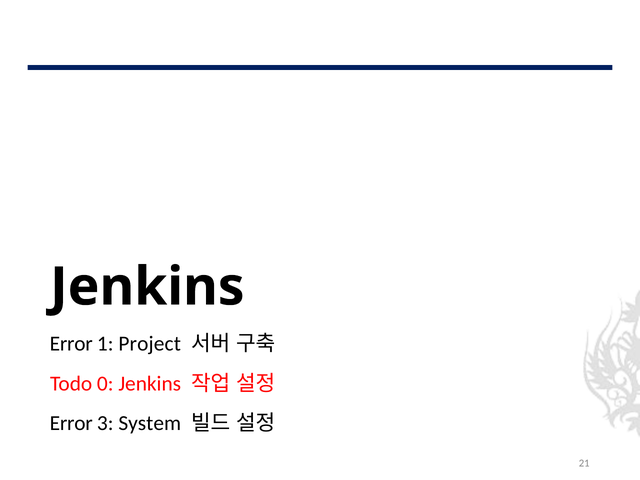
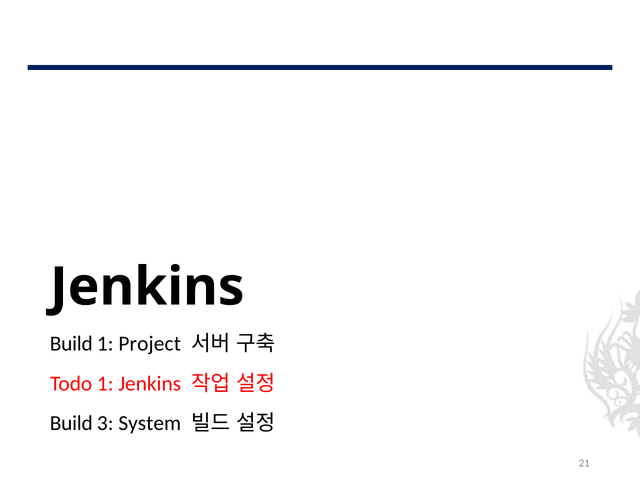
Error at (71, 344): Error -> Build
Todo 0: 0 -> 1
Error at (71, 423): Error -> Build
